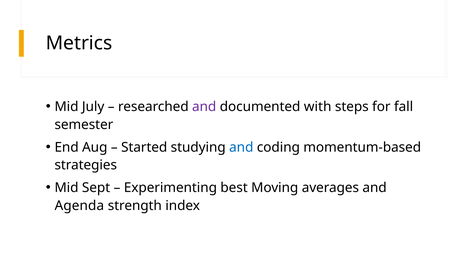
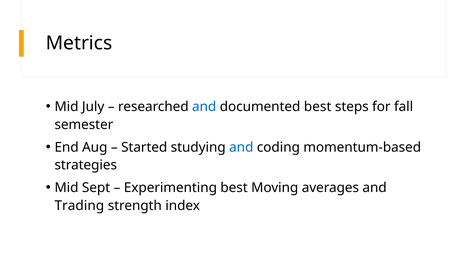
and at (204, 106) colour: purple -> blue
documented with: with -> best
Agenda: Agenda -> Trading
